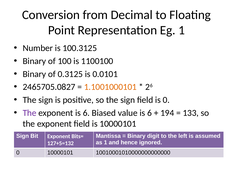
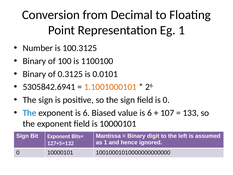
2465705.0827: 2465705.0827 -> 5305842.6941
The at (30, 113) colour: purple -> blue
194: 194 -> 107
